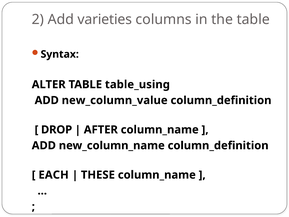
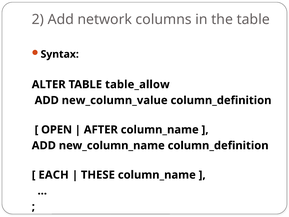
varieties: varieties -> network
table_using: table_using -> table_allow
DROP: DROP -> OPEN
